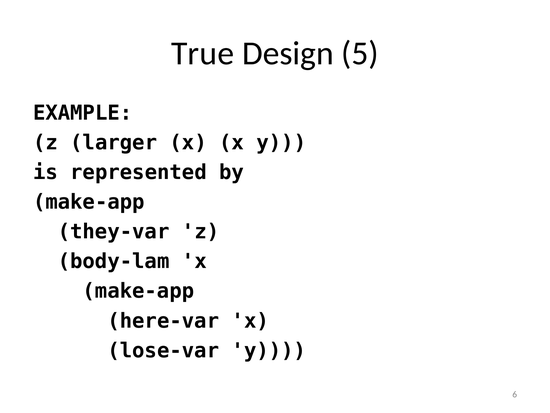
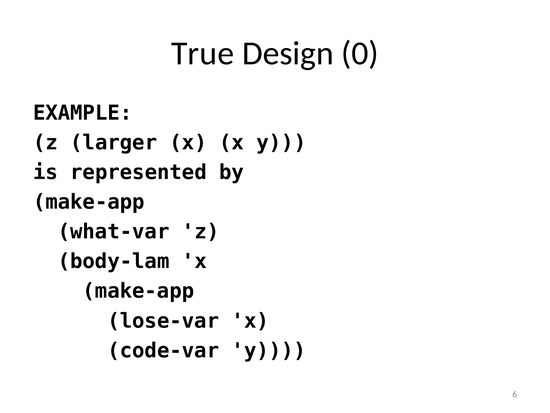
5: 5 -> 0
they-var: they-var -> what-var
here-var: here-var -> lose-var
lose-var: lose-var -> code-var
